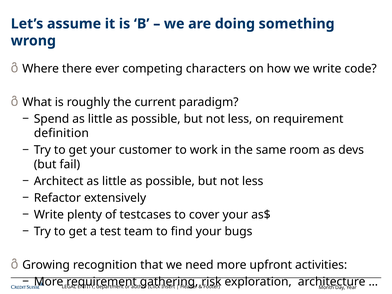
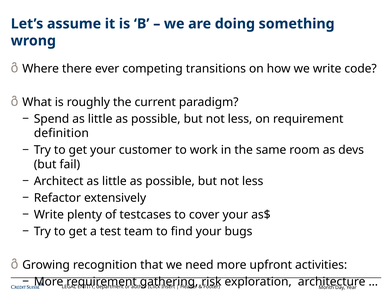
characters: characters -> transitions
